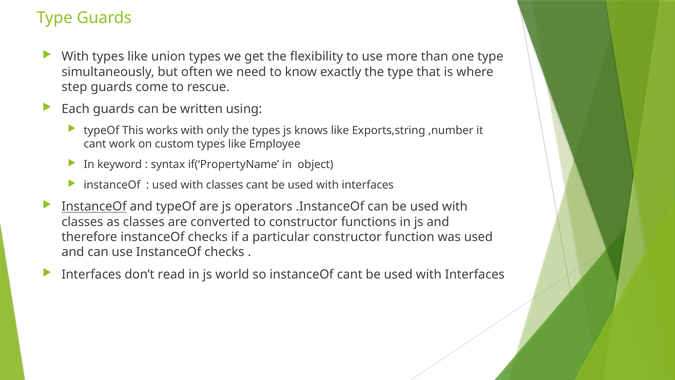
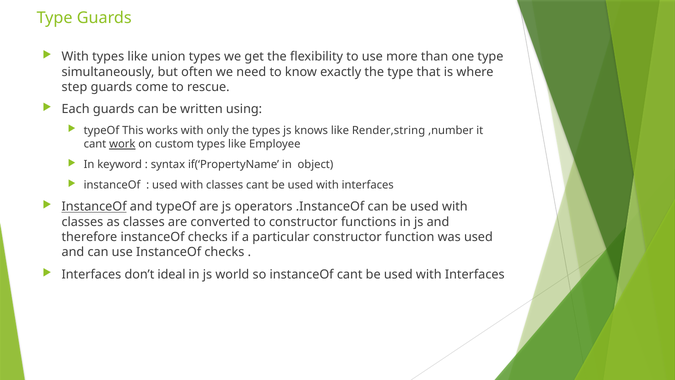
Exports,string: Exports,string -> Render,string
work underline: none -> present
read: read -> ideal
